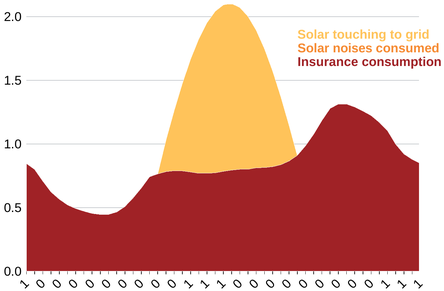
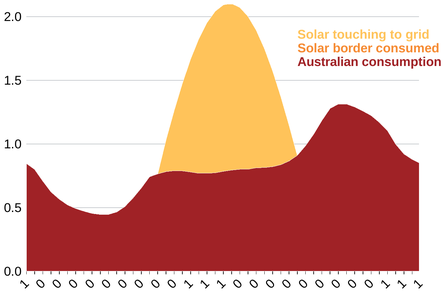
noises: noises -> border
Insurance: Insurance -> Australian
